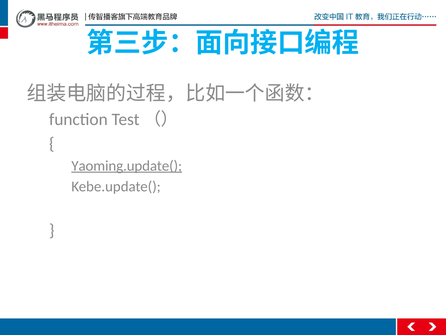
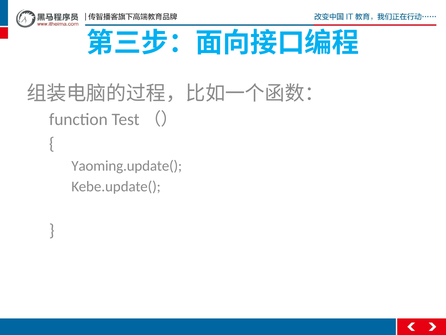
Yaoming.update( underline: present -> none
